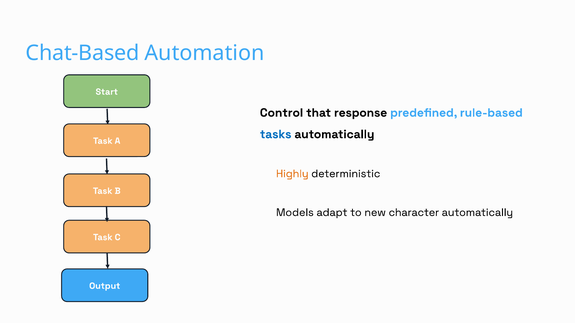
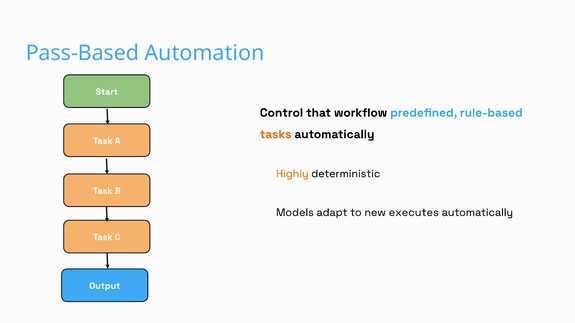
Chat-Based: Chat-Based -> Pass-Based
response: response -> workflow
tasks colour: blue -> orange
character: character -> executes
